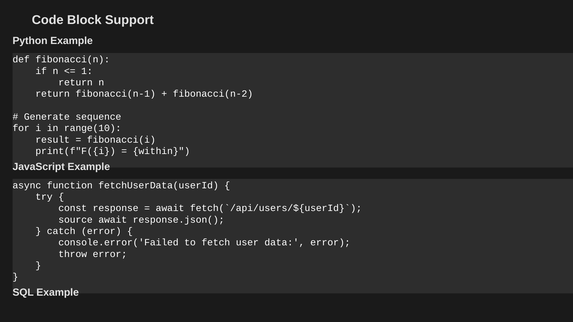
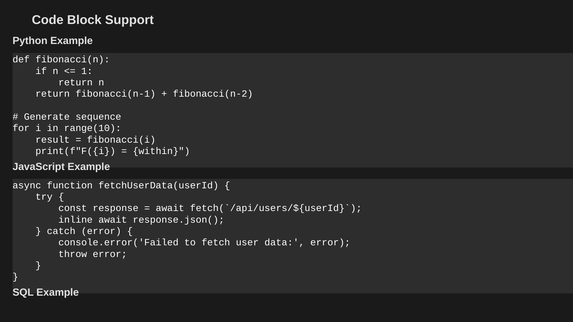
source: source -> inline
